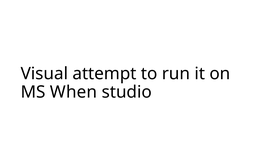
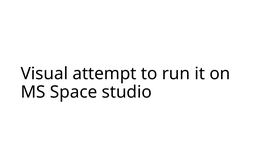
When: When -> Space
